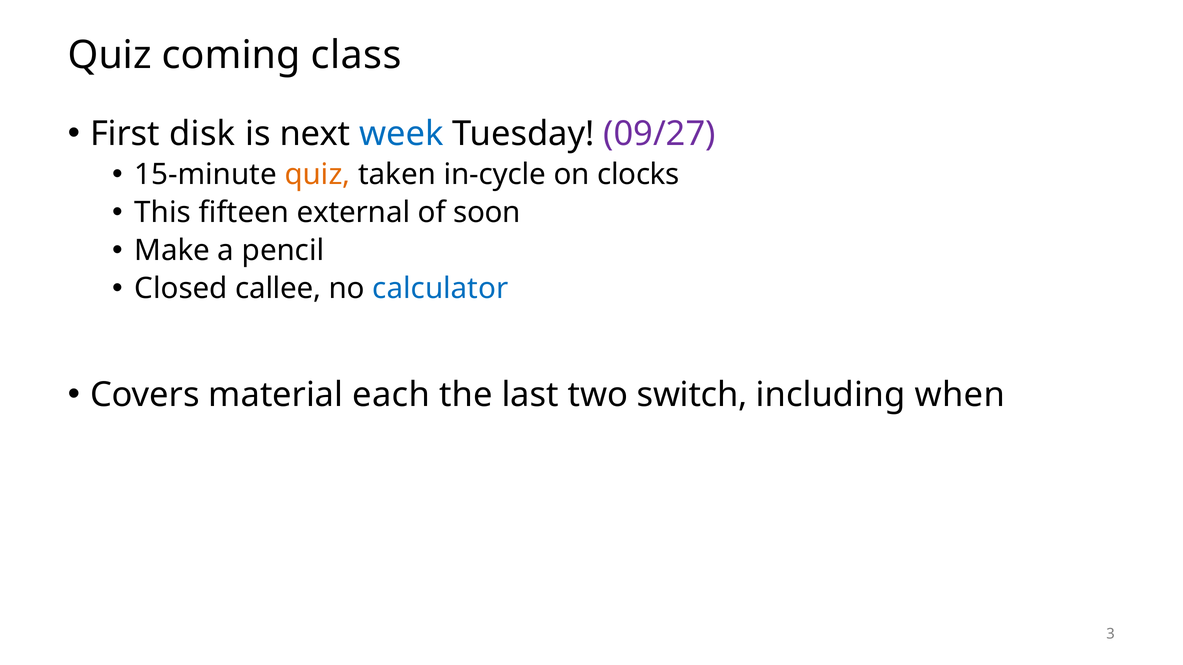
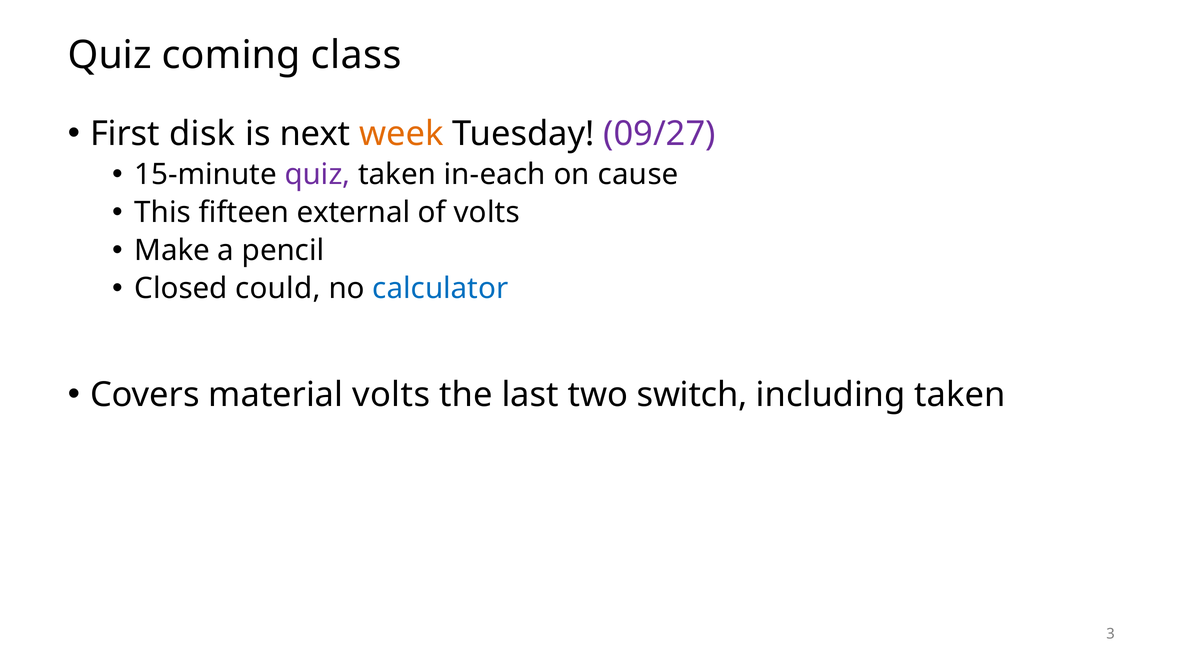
week colour: blue -> orange
quiz at (317, 175) colour: orange -> purple
in-cycle: in-cycle -> in-each
clocks: clocks -> cause
of soon: soon -> volts
callee: callee -> could
material each: each -> volts
including when: when -> taken
